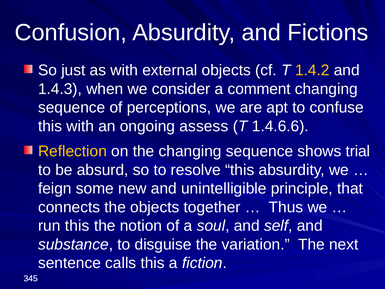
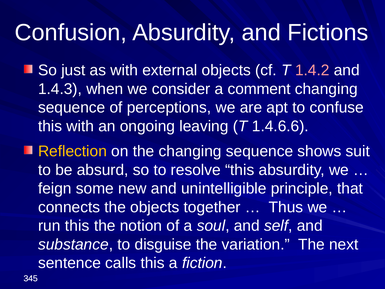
1.4.2 colour: yellow -> pink
assess: assess -> leaving
trial: trial -> suit
